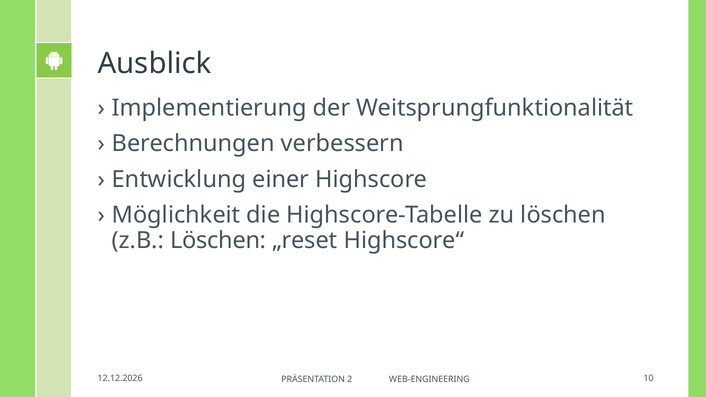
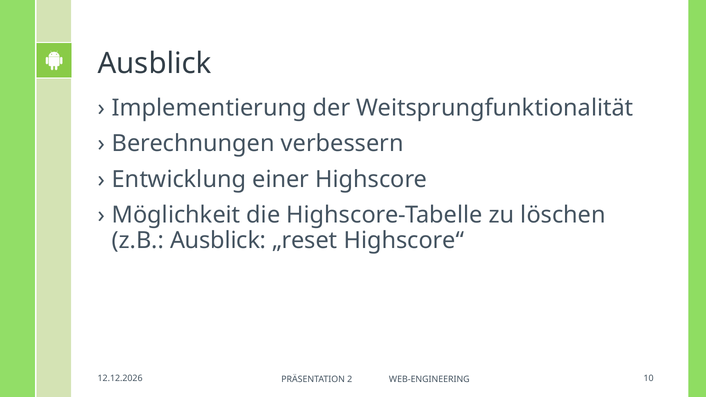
z.B Löschen: Löschen -> Ausblick
